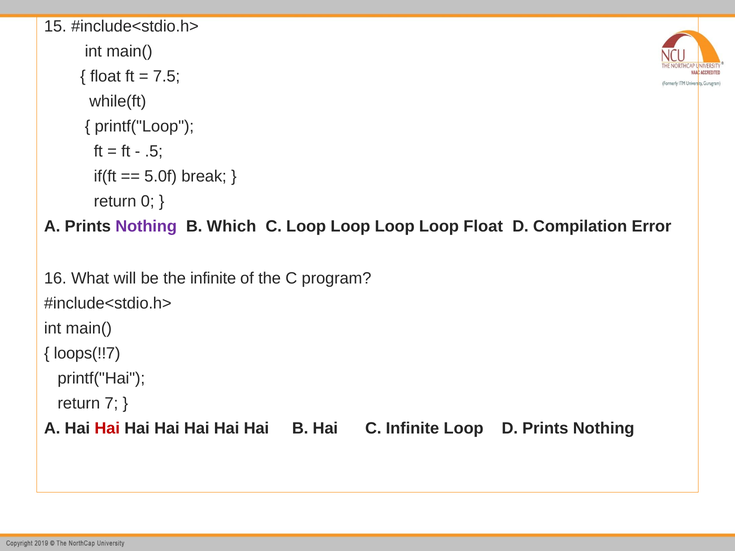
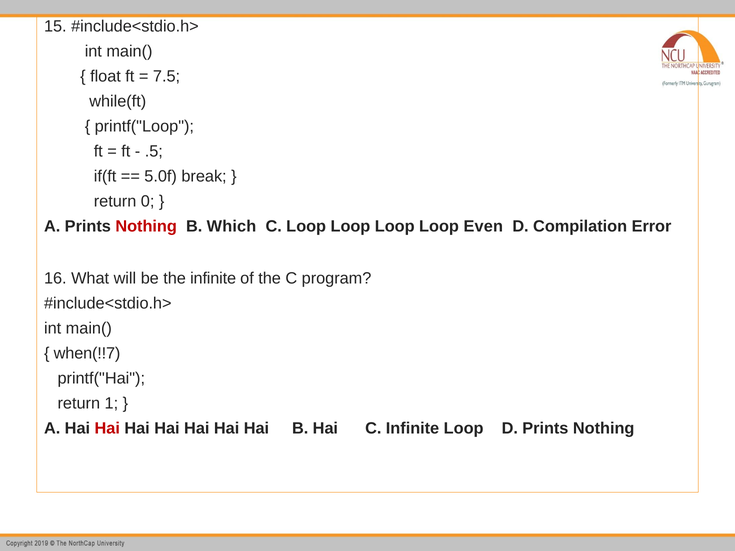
Nothing at (146, 226) colour: purple -> red
Loop Float: Float -> Even
loops(!!7: loops(!!7 -> when(!!7
7: 7 -> 1
